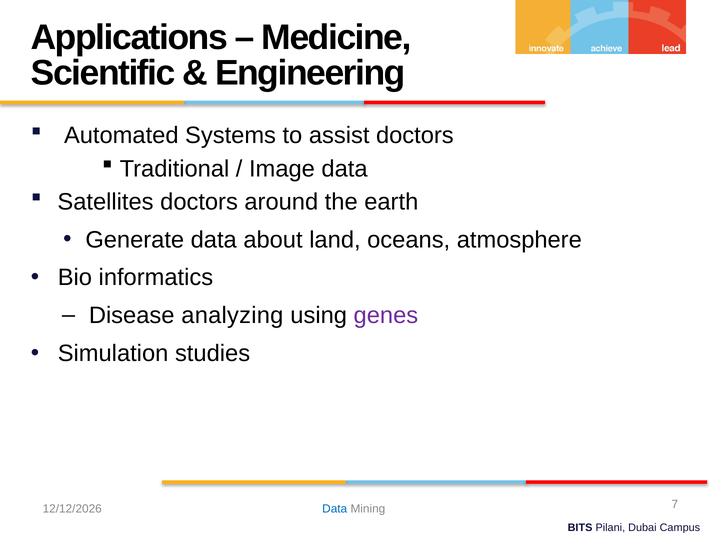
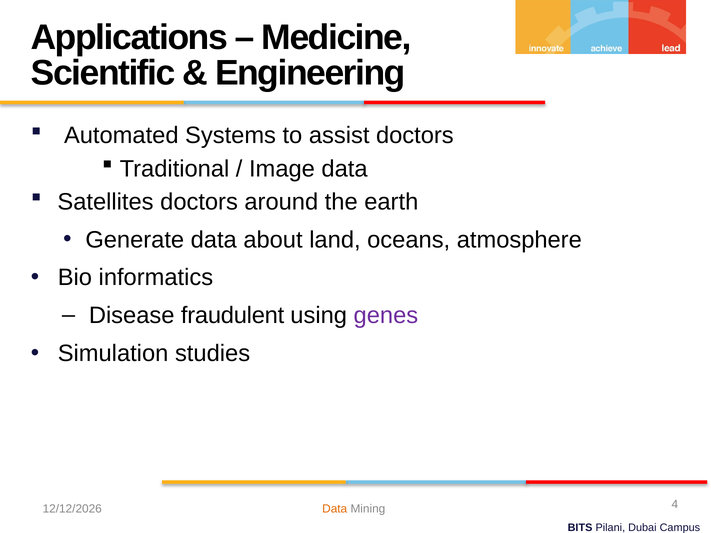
analyzing: analyzing -> fraudulent
Data at (335, 509) colour: blue -> orange
7: 7 -> 4
